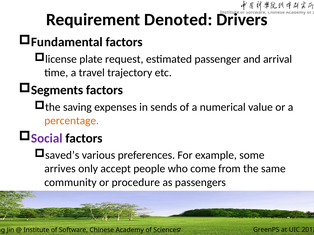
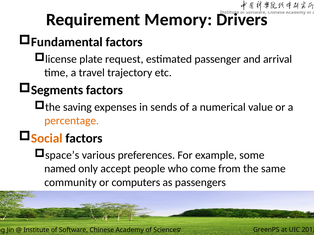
Denoted: Denoted -> Memory
Social colour: purple -> orange
saved’s: saved’s -> space’s
arrives: arrives -> named
procedure: procedure -> computers
